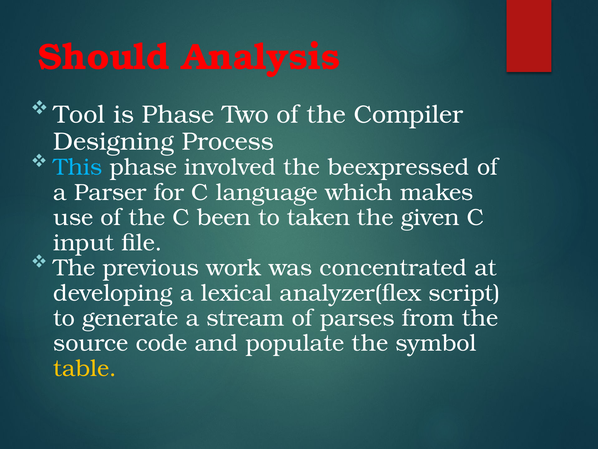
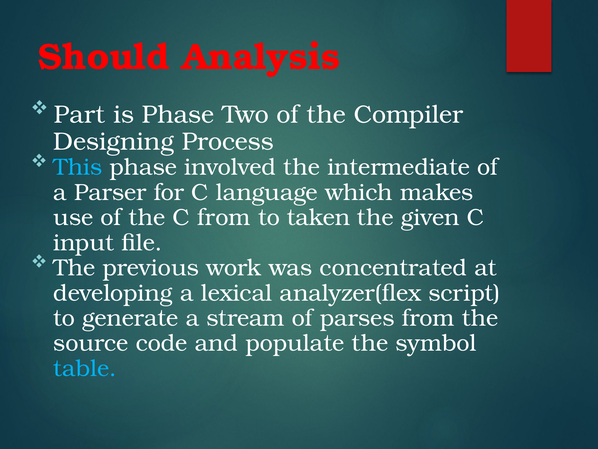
Tool: Tool -> Part
beexpressed: beexpressed -> intermediate
C been: been -> from
table colour: yellow -> light blue
